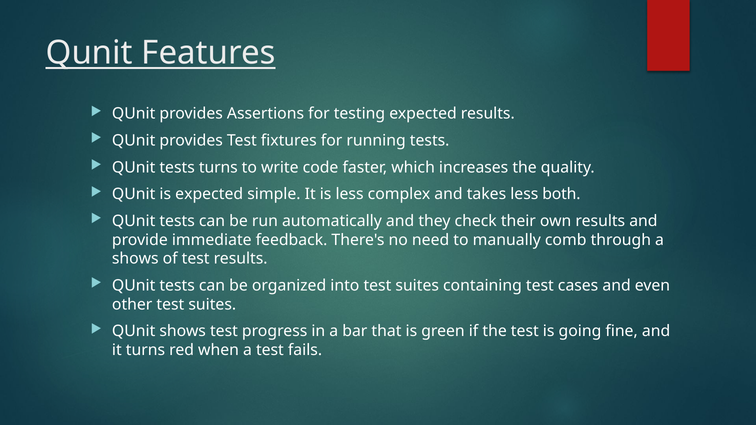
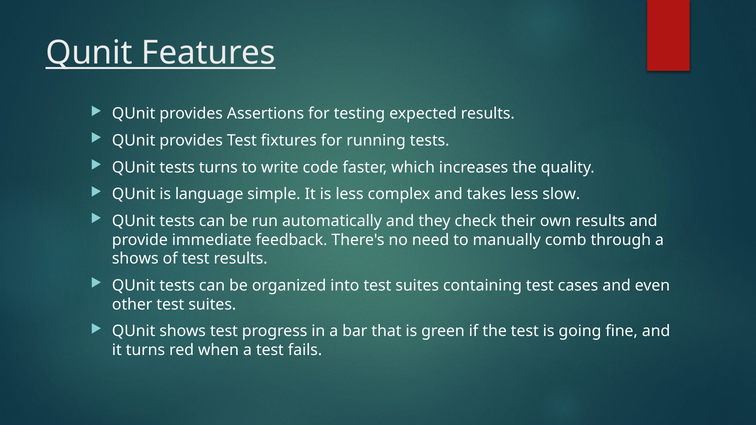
is expected: expected -> language
both: both -> slow
